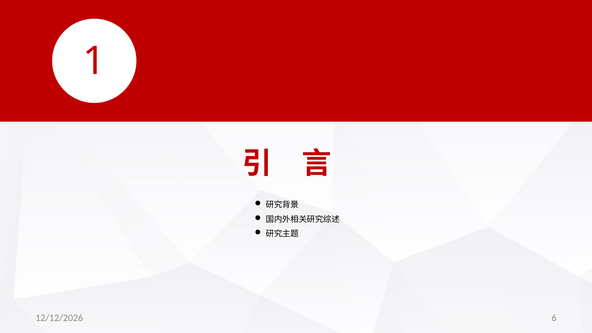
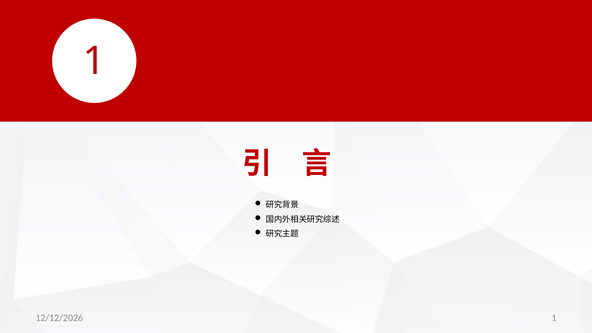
6 at (554, 318): 6 -> 1
